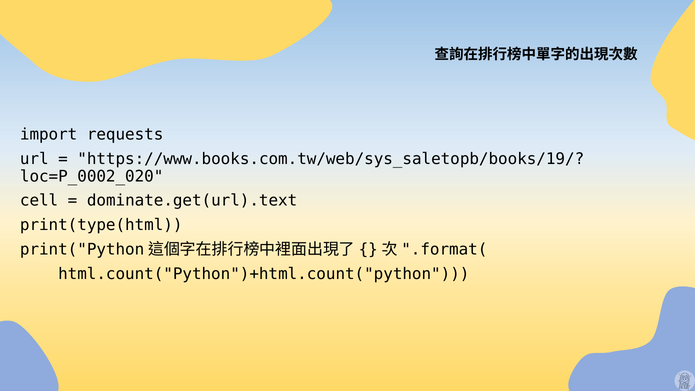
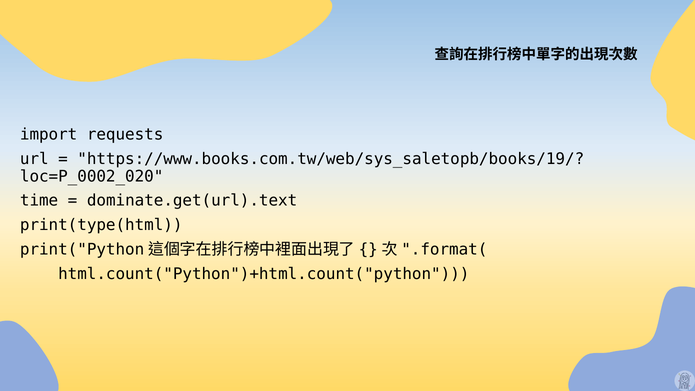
cell: cell -> time
